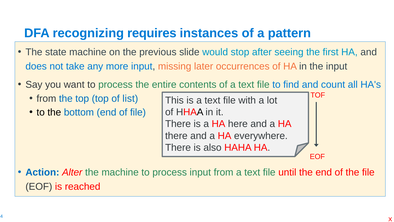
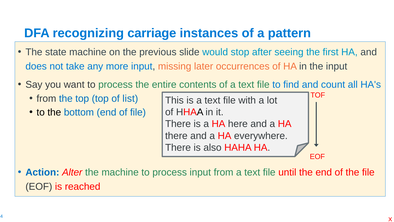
requires: requires -> carriage
